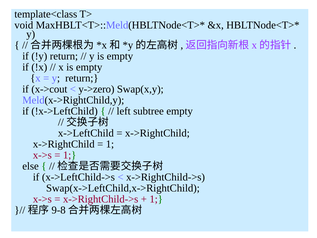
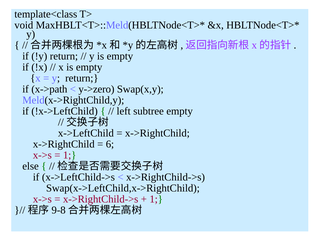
x->cout: x->cout -> x->path
1 at (110, 144): 1 -> 6
